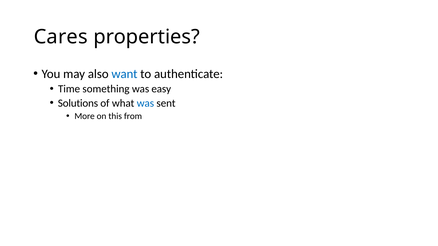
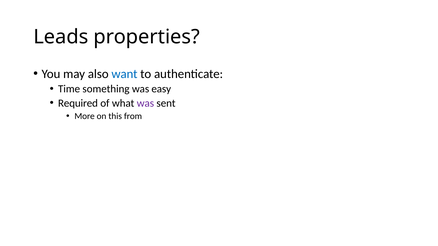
Cares: Cares -> Leads
Solutions: Solutions -> Required
was at (145, 103) colour: blue -> purple
